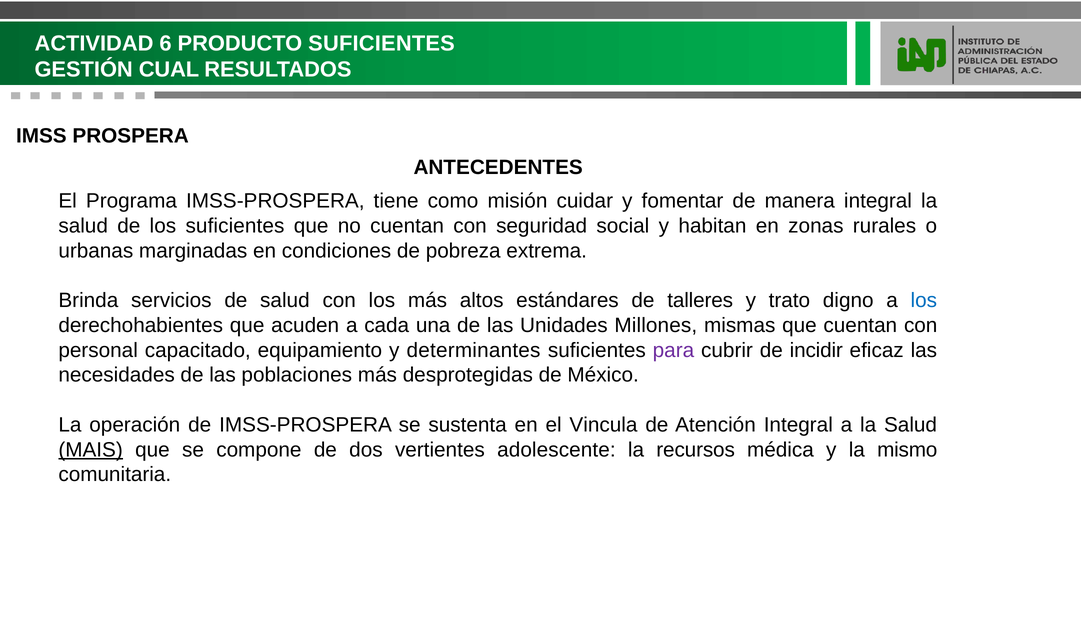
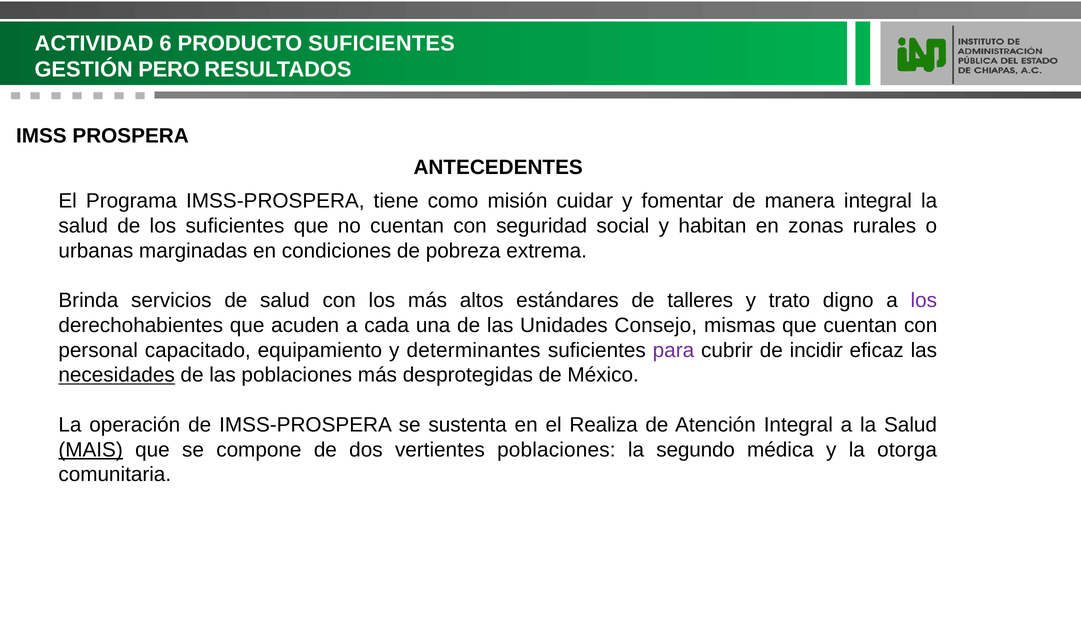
CUAL: CUAL -> PERO
los at (924, 300) colour: blue -> purple
Millones: Millones -> Consejo
necesidades underline: none -> present
Vincula: Vincula -> Realiza
vertientes adolescente: adolescente -> poblaciones
recursos: recursos -> segundo
mismo: mismo -> otorga
